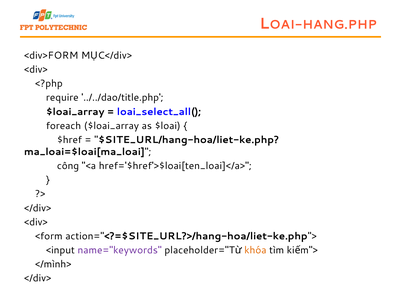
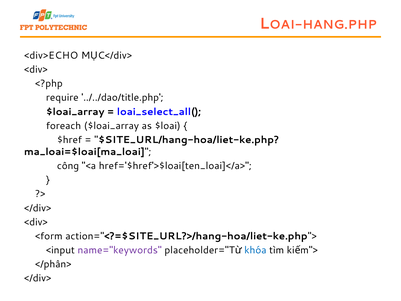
<div>FORM: <div>FORM -> <div>ECHO
khóa colour: orange -> blue
</mình>: </mình> -> </phân>
